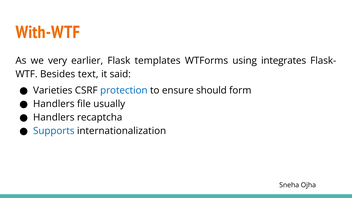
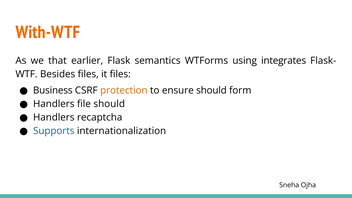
very: very -> that
templates: templates -> semantics
Besides text: text -> files
it said: said -> files
Varieties: Varieties -> Business
protection colour: blue -> orange
file usually: usually -> should
